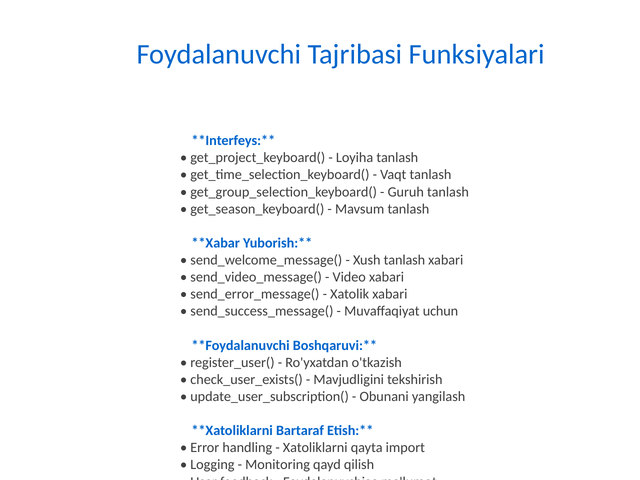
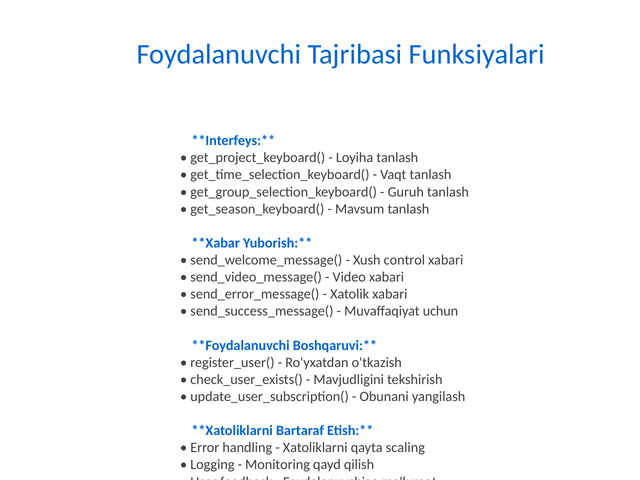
Xush tanlash: tanlash -> control
import: import -> scaling
